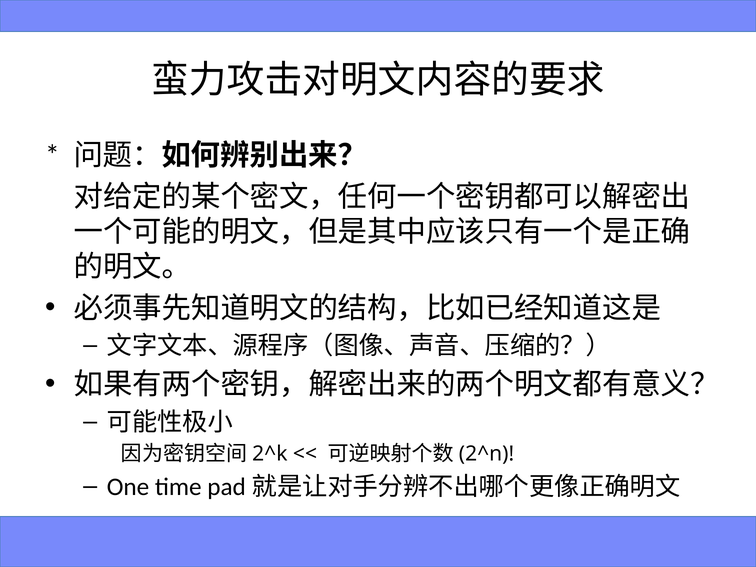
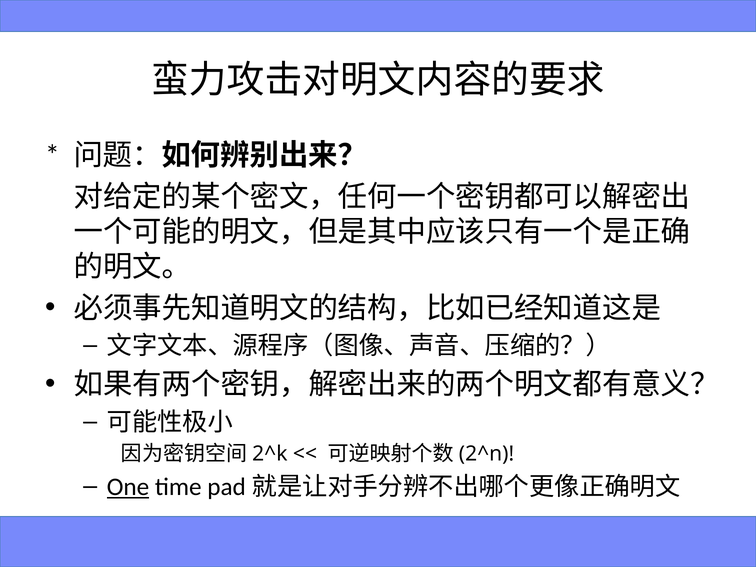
One underline: none -> present
